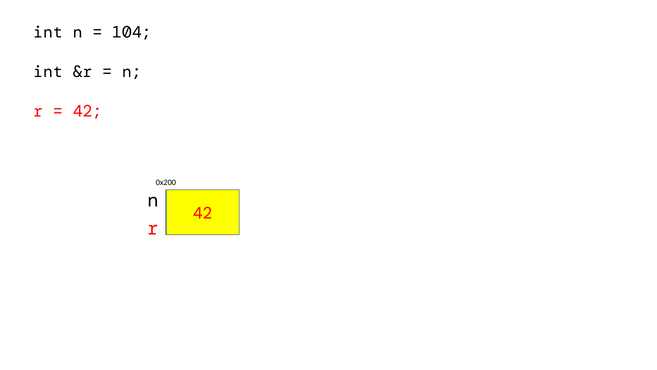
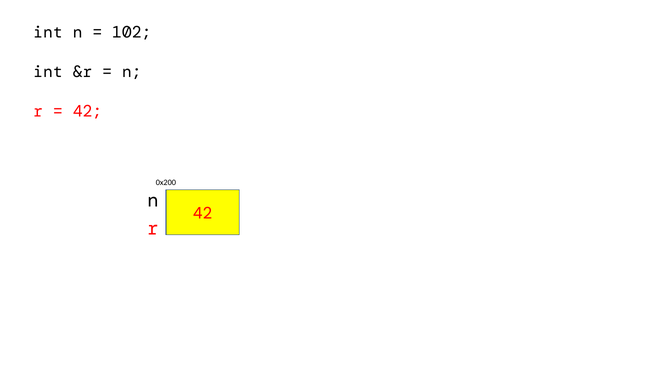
104: 104 -> 102
